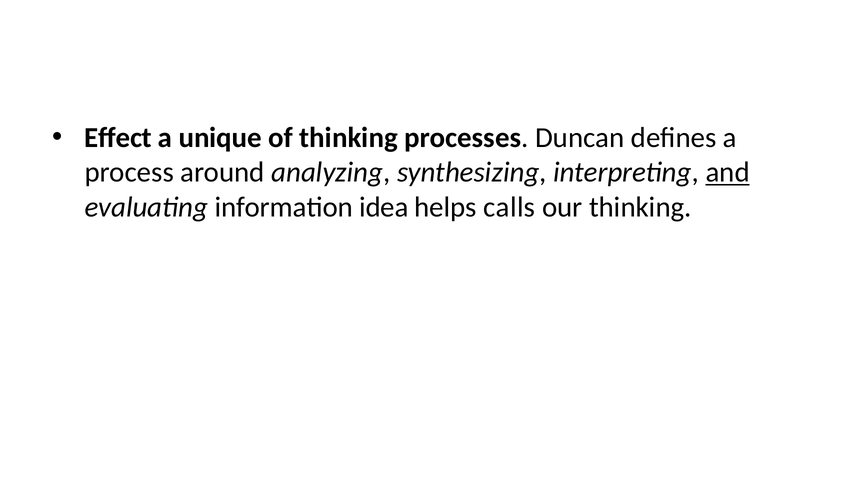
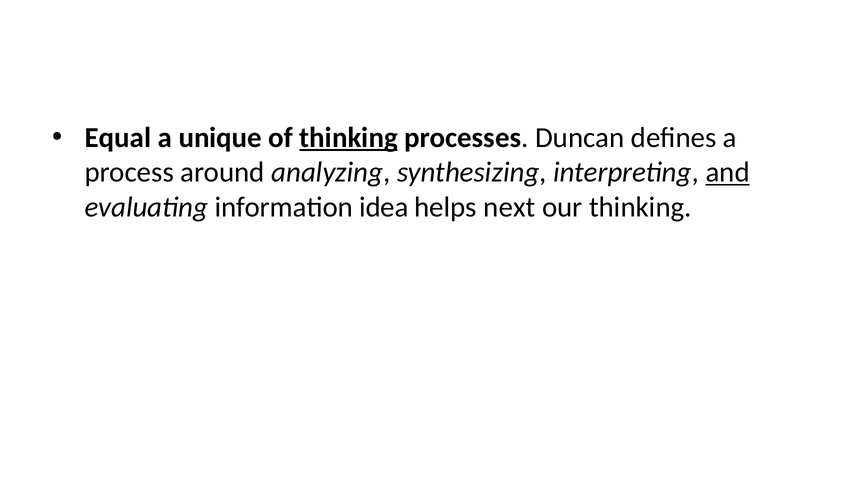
Effect: Effect -> Equal
thinking at (349, 138) underline: none -> present
calls: calls -> next
